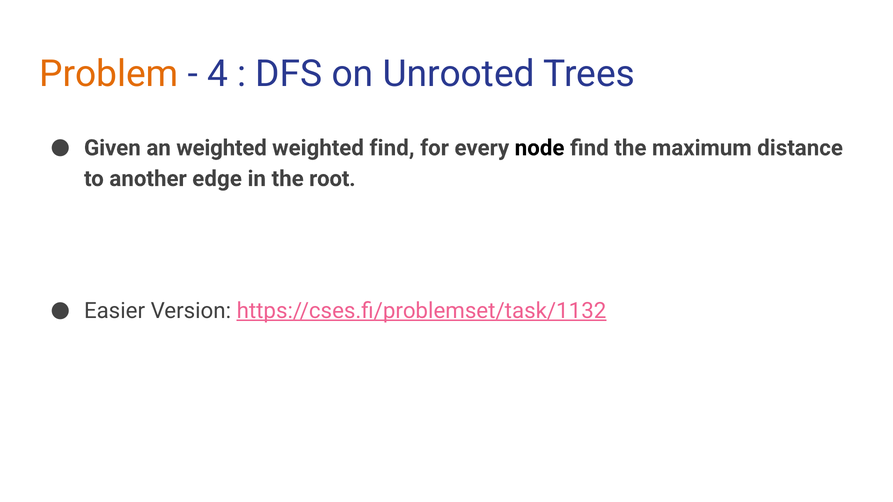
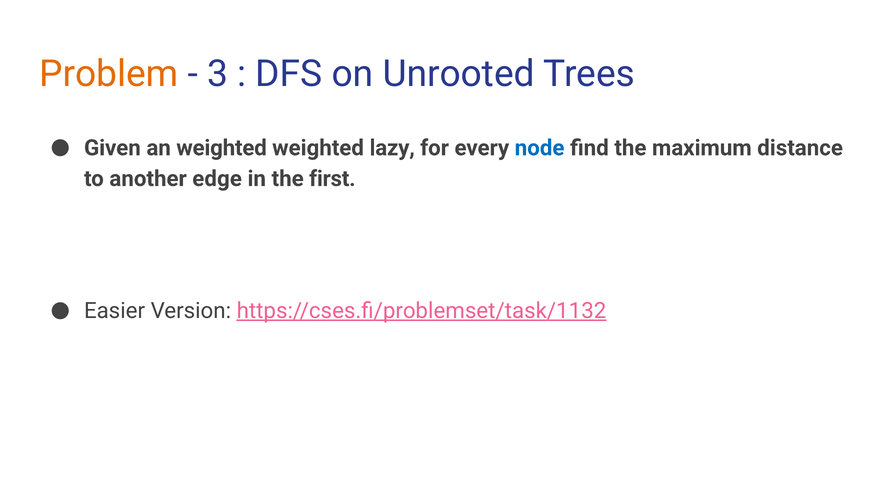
4: 4 -> 3
weighted find: find -> lazy
node colour: black -> blue
root: root -> first
